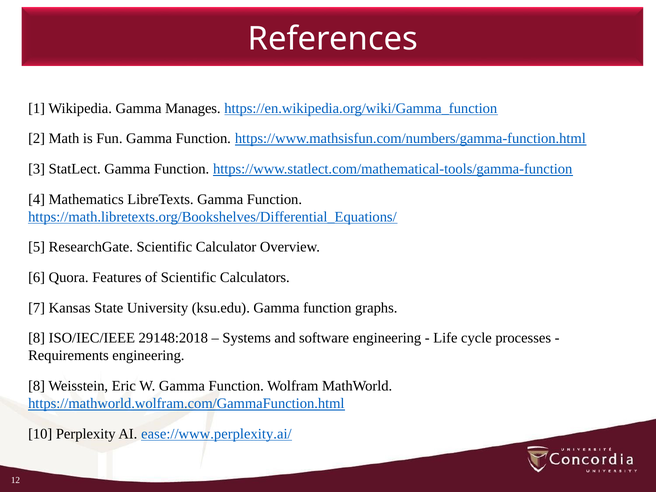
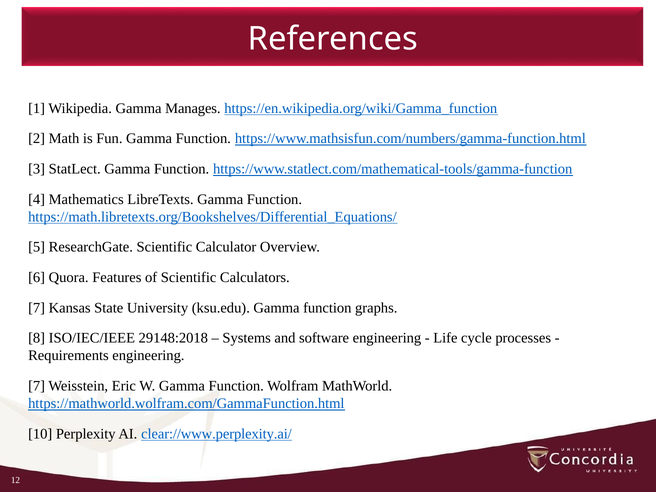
8 at (37, 386): 8 -> 7
ease://www.perplexity.ai/: ease://www.perplexity.ai/ -> clear://www.perplexity.ai/
